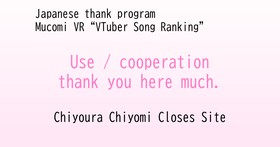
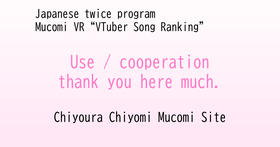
Japanese thank: thank -> twice
Chiyomi Closes: Closes -> Mucomi
